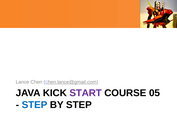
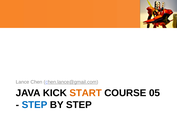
START colour: purple -> orange
